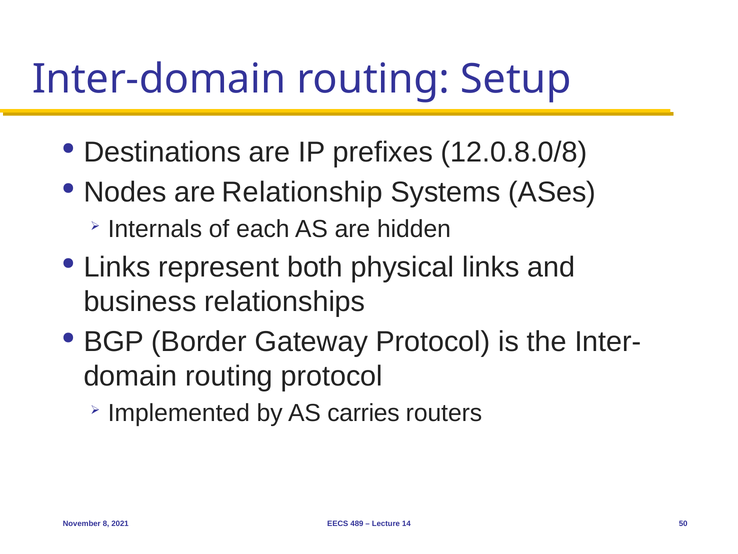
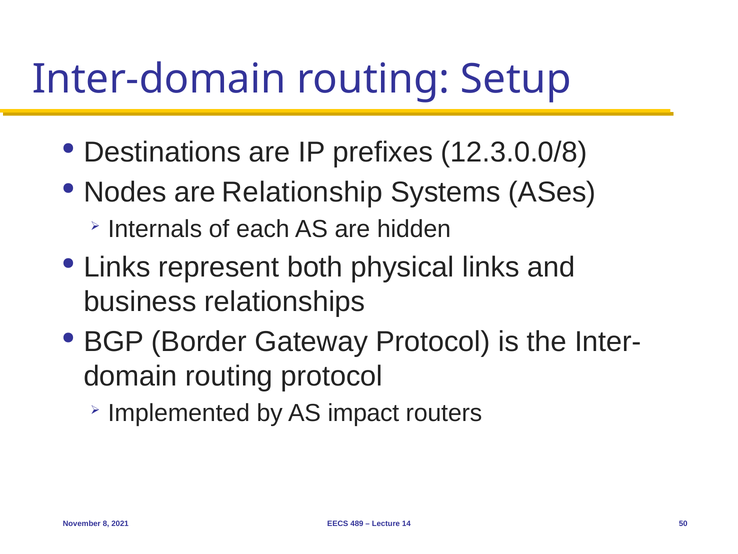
12.0.8.0/8: 12.0.8.0/8 -> 12.3.0.0/8
carries: carries -> impact
